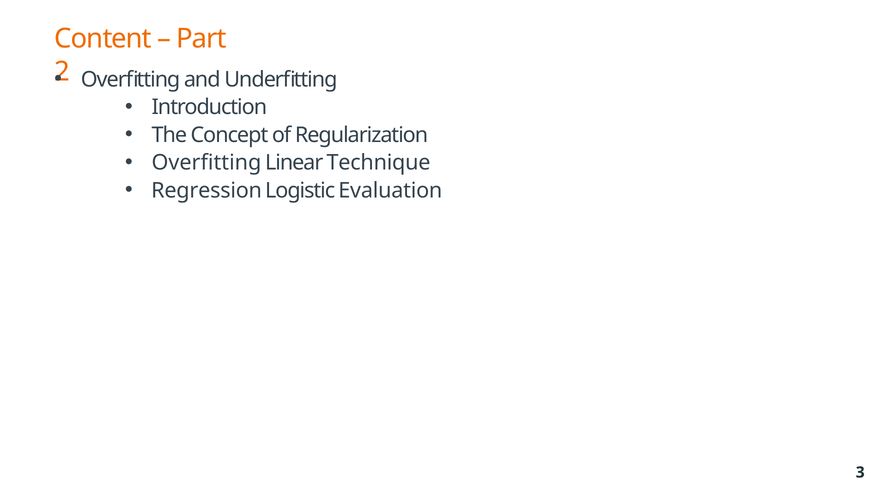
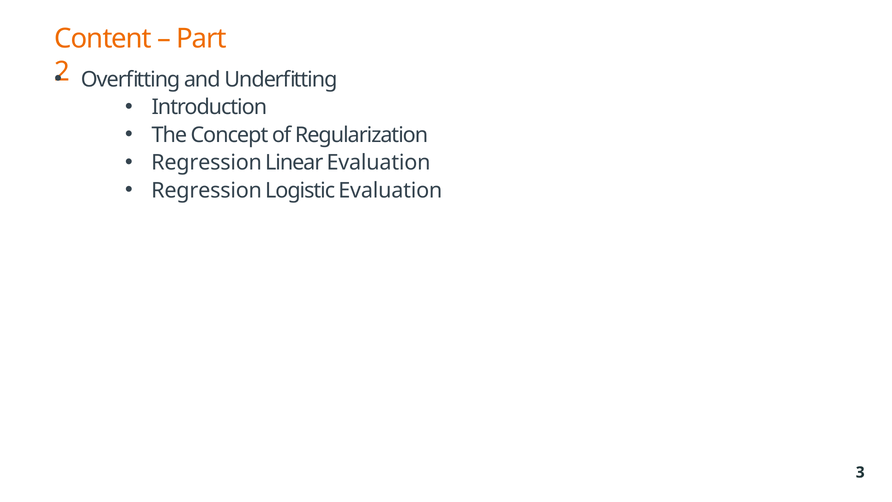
Overfitting at (206, 163): Overfitting -> Regression
Linear Technique: Technique -> Evaluation
